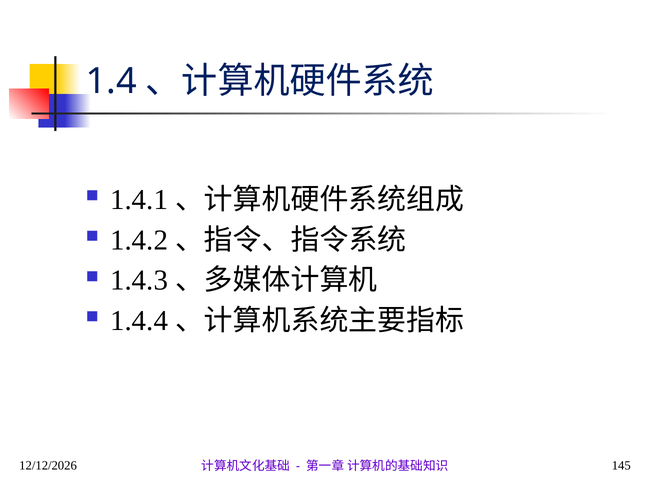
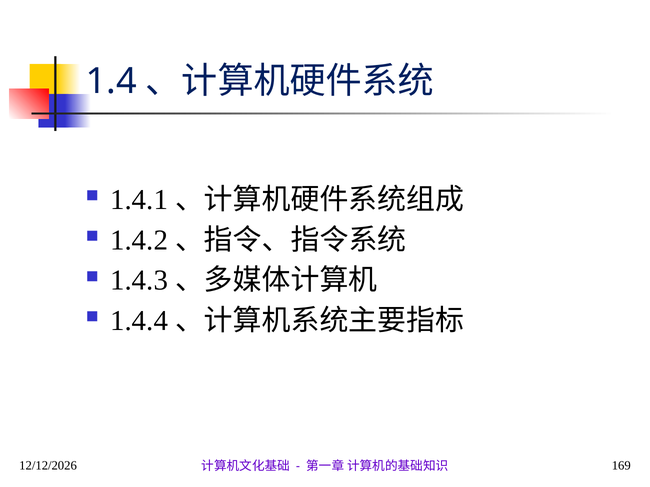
145: 145 -> 169
